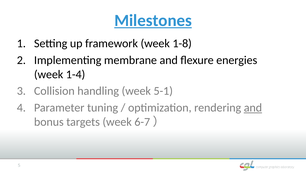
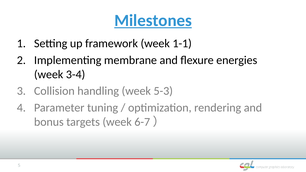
1-8: 1-8 -> 1-1
1-4: 1-4 -> 3-4
5-1: 5-1 -> 5-3
and at (253, 108) underline: present -> none
